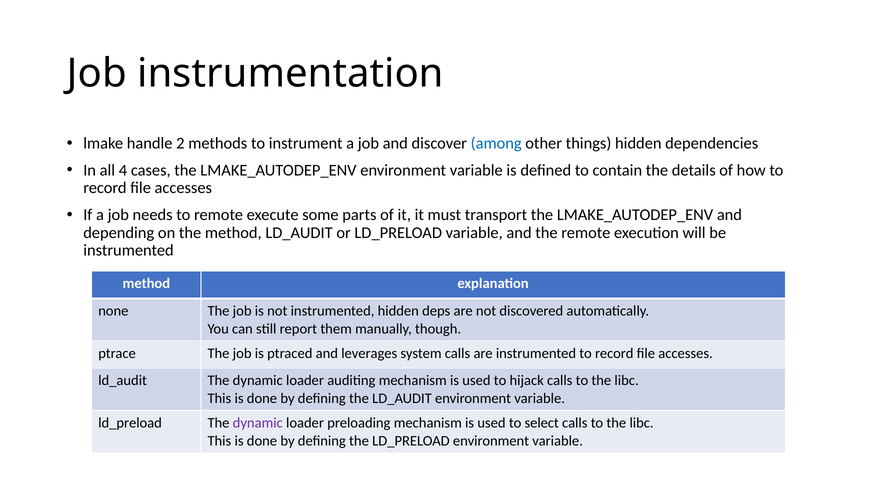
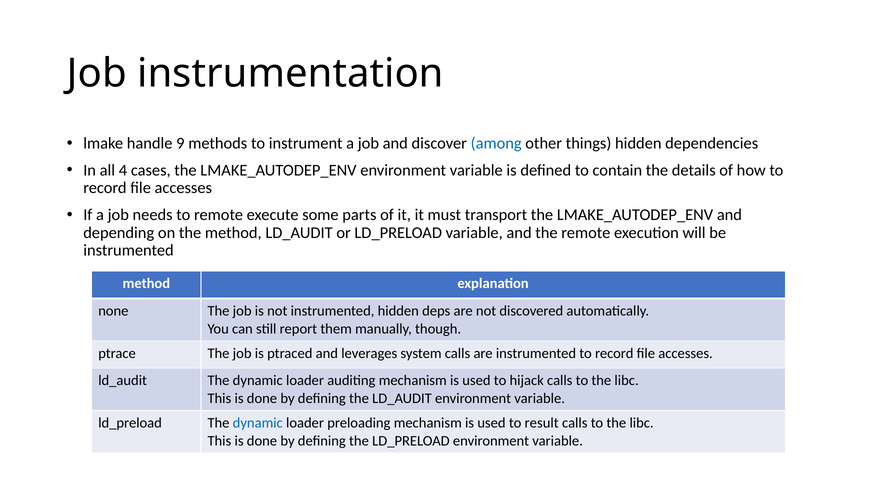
2: 2 -> 9
dynamic at (258, 423) colour: purple -> blue
select: select -> result
